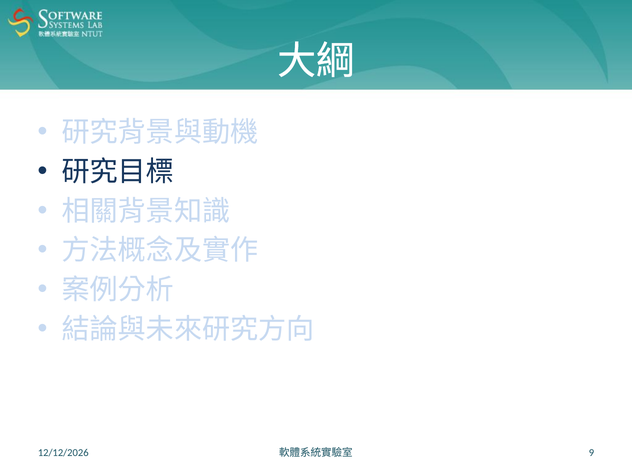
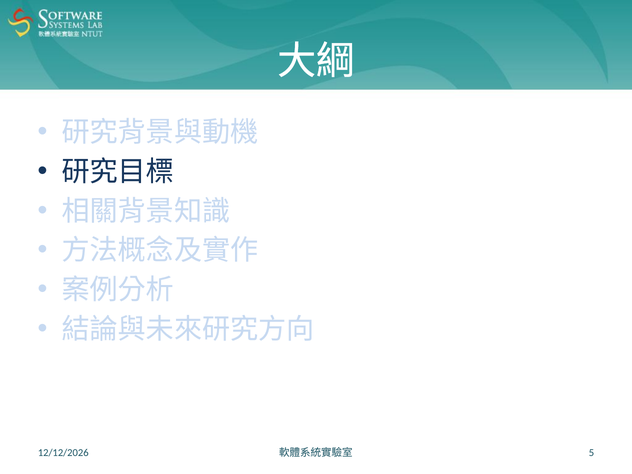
9: 9 -> 5
